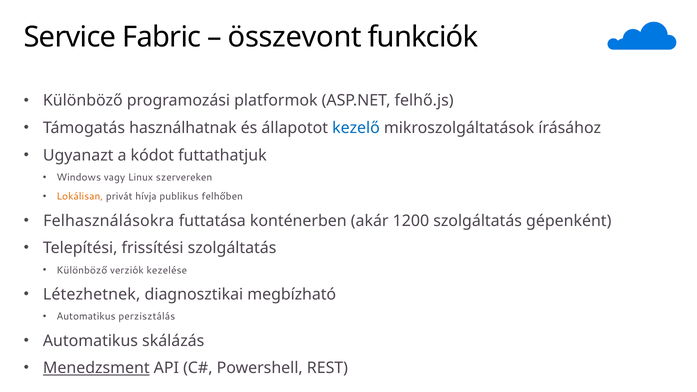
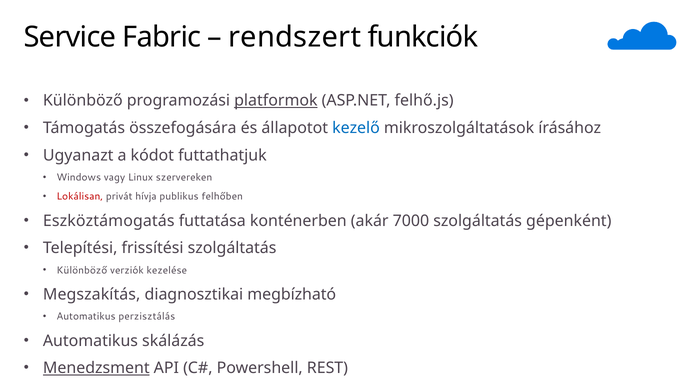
összevont: összevont -> rendszert
platformok underline: none -> present
használhatnak: használhatnak -> összefogására
Lokálisan colour: orange -> red
Felhasználásokra: Felhasználásokra -> Eszköztámogatás
1200: 1200 -> 7000
Létezhetnek: Létezhetnek -> Megszakítás
